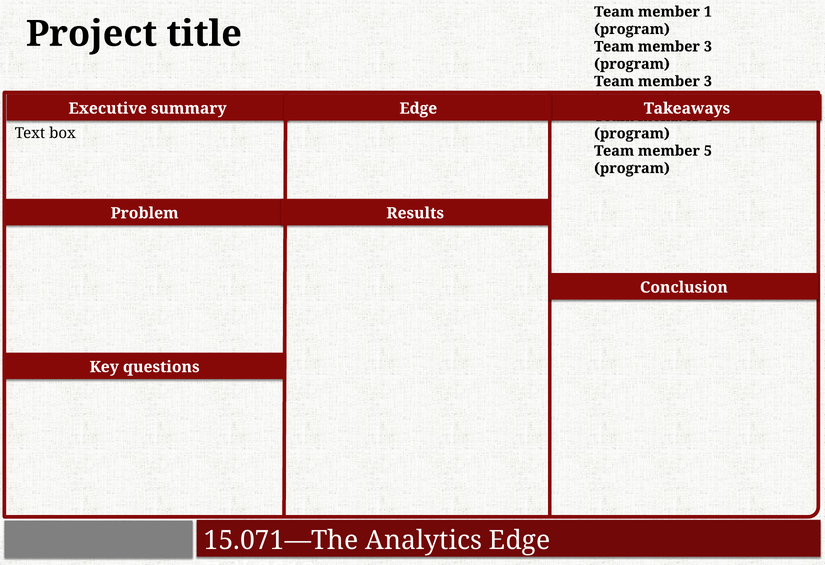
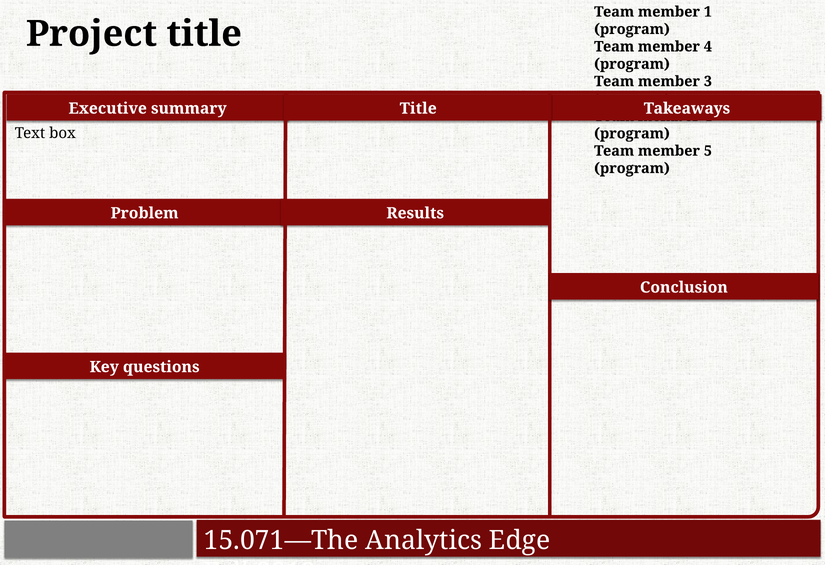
3 at (708, 47): 3 -> 4
Edge at (418, 108): Edge -> Title
